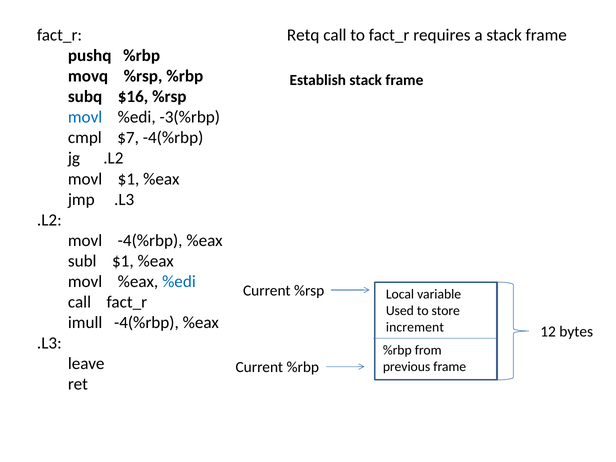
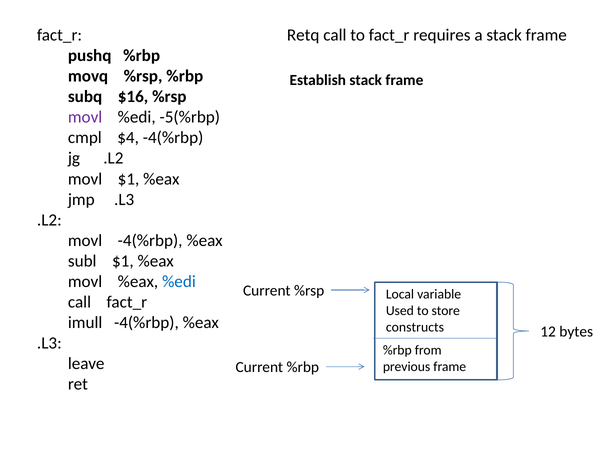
movl at (85, 117) colour: blue -> purple
-3(%rbp: -3(%rbp -> -5(%rbp
$7: $7 -> $4
increment: increment -> constructs
